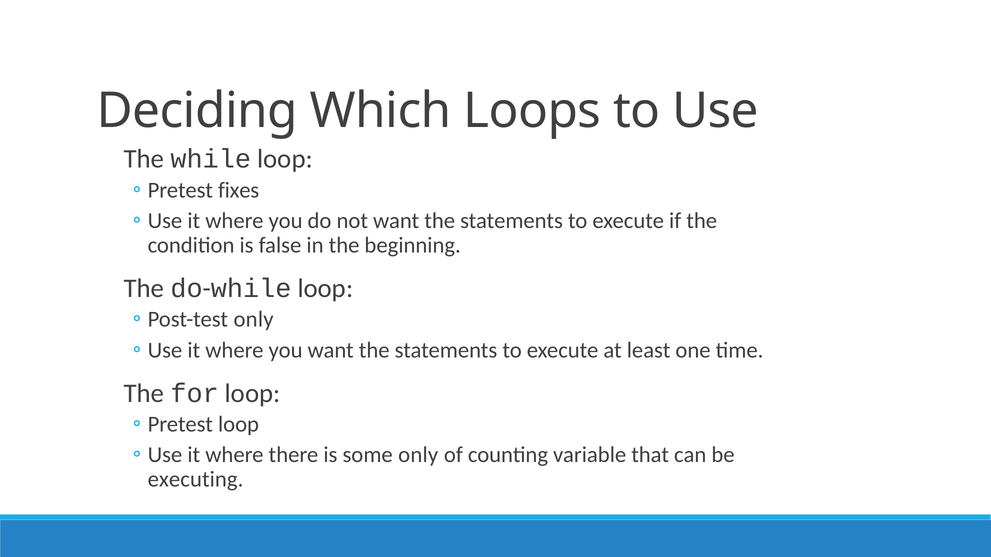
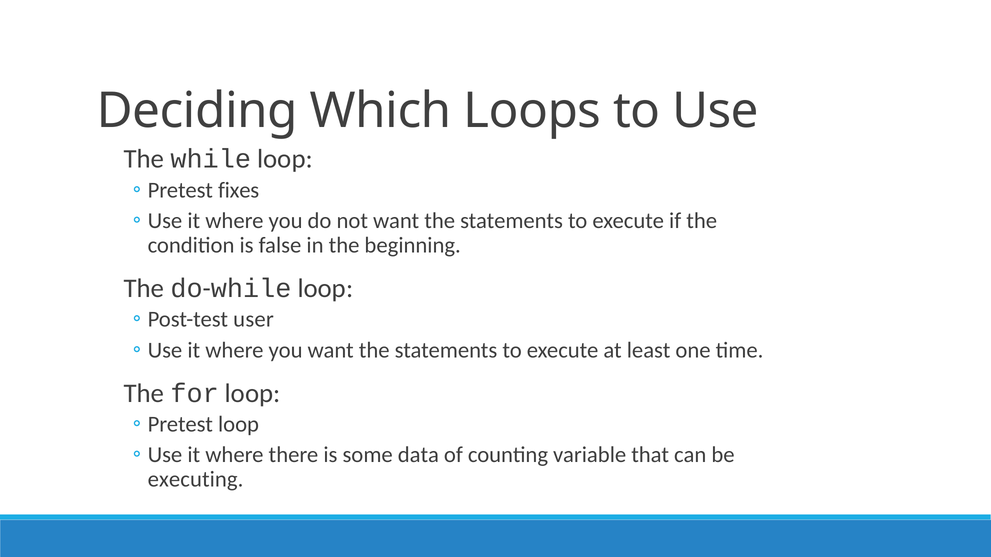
Post-test only: only -> user
some only: only -> data
